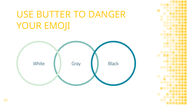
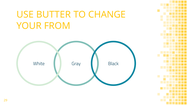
DANGER: DANGER -> CHANGE
EMOJI: EMOJI -> FROM
